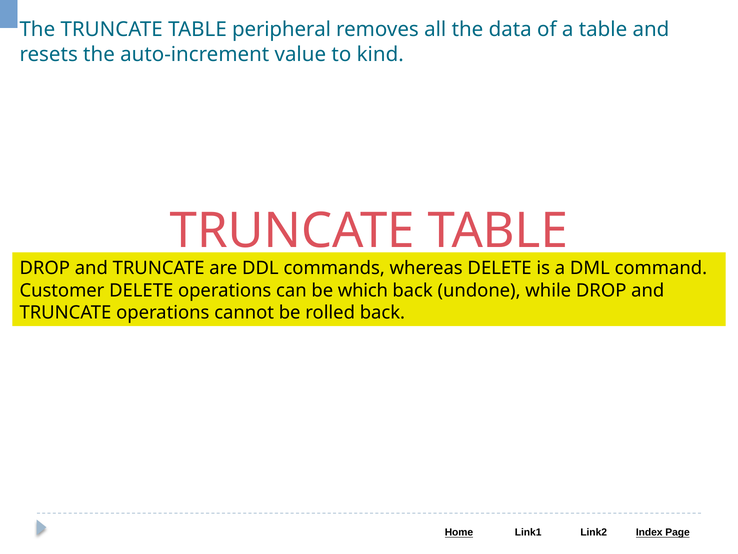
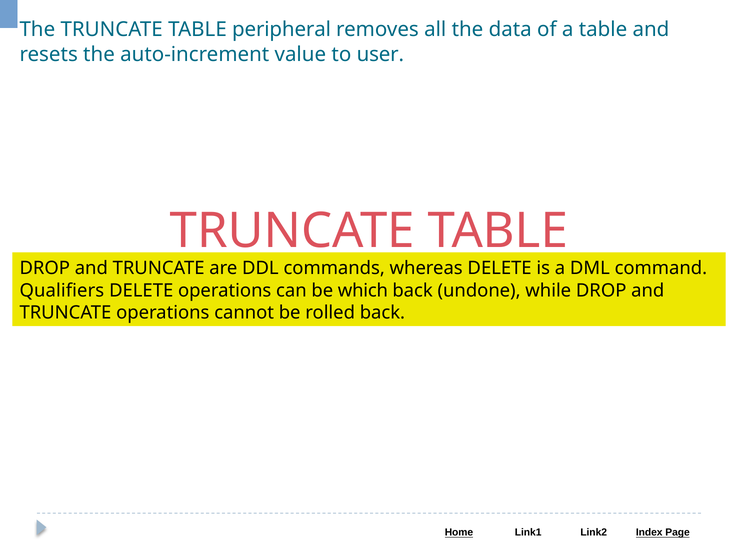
kind: kind -> user
Customer: Customer -> Qualifiers
